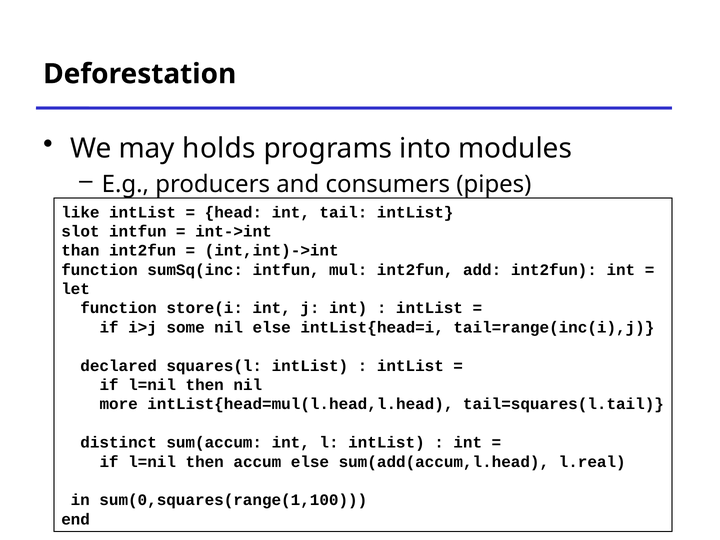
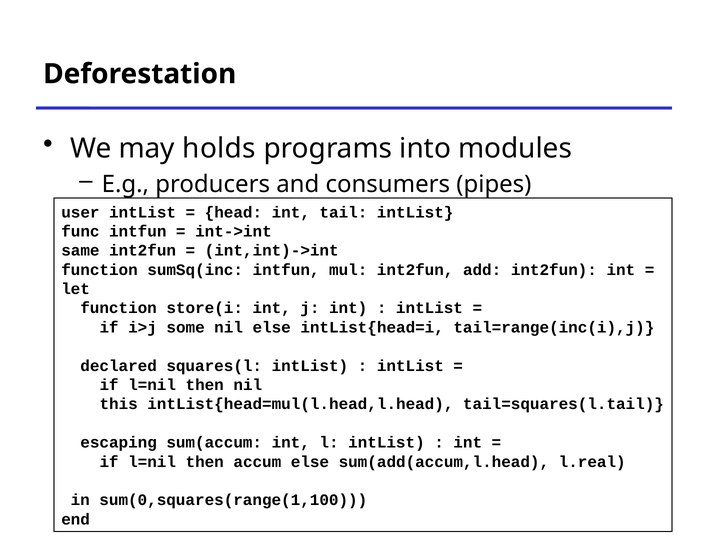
like: like -> user
slot: slot -> func
than: than -> same
more: more -> this
distinct: distinct -> escaping
